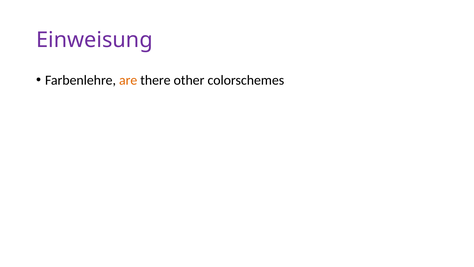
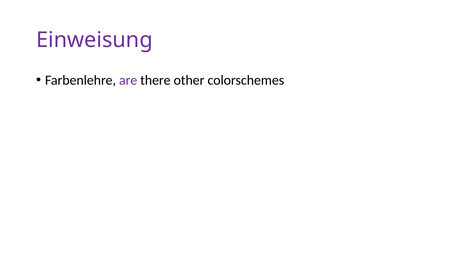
are colour: orange -> purple
